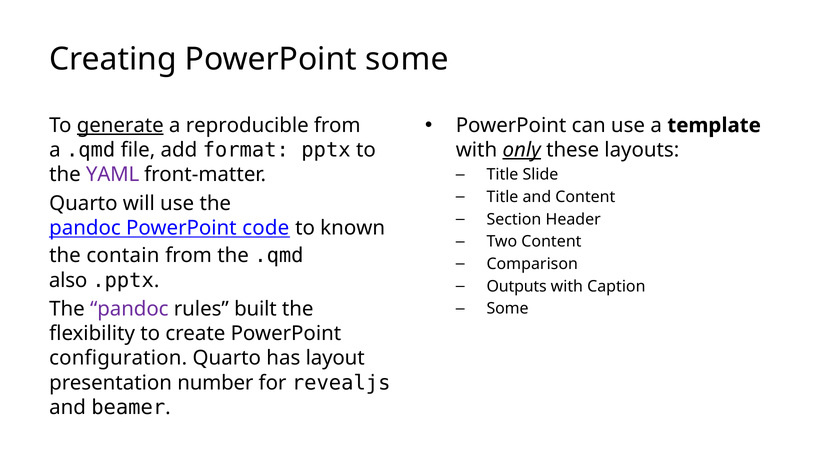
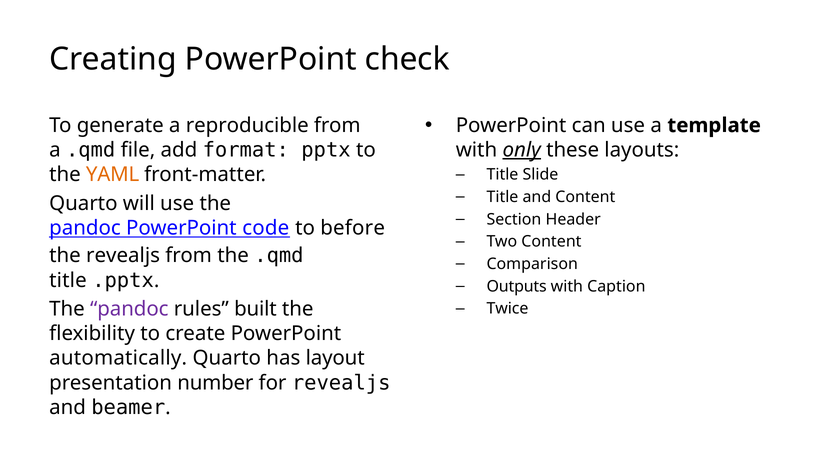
PowerPoint some: some -> check
generate underline: present -> none
YAML colour: purple -> orange
known: known -> before
the contain: contain -> revealjs
also at (68, 280): also -> title
Some at (508, 309): Some -> Twice
configuration: configuration -> automatically
